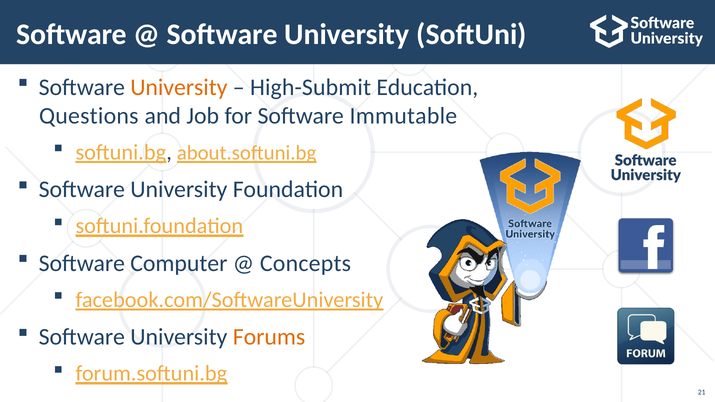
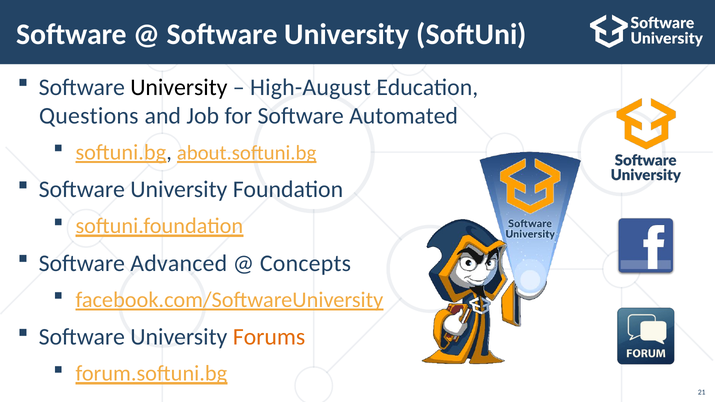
University at (179, 87) colour: orange -> black
High-Submit: High-Submit -> High-August
Immutable: Immutable -> Automated
Computer: Computer -> Advanced
